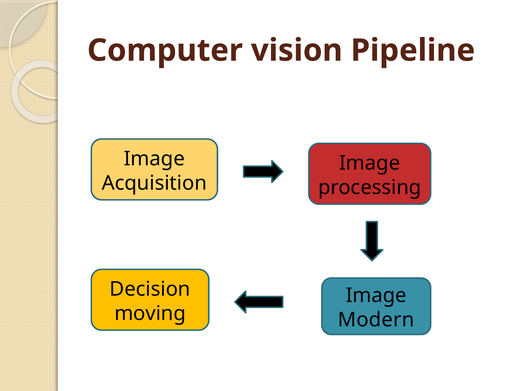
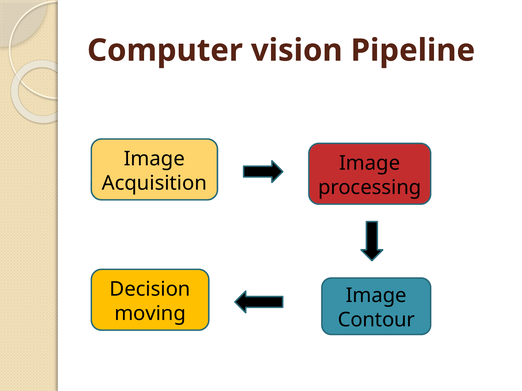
Modern: Modern -> Contour
